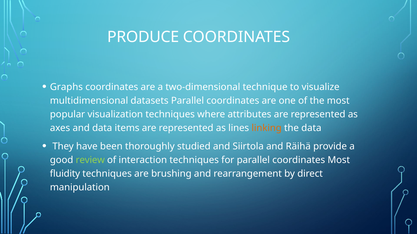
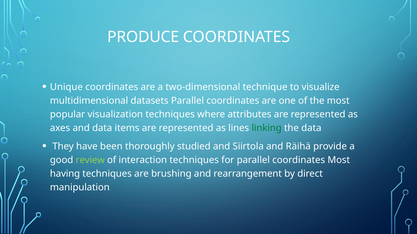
Graphs: Graphs -> Unique
linking colour: orange -> green
ﬂuidity: ﬂuidity -> having
